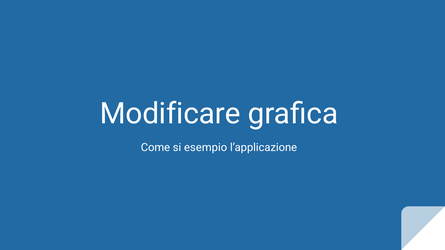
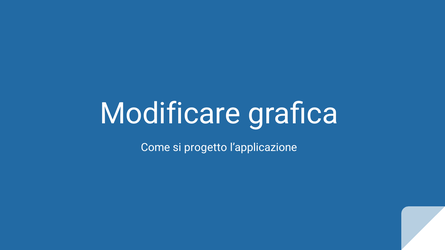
esempio: esempio -> progetto
